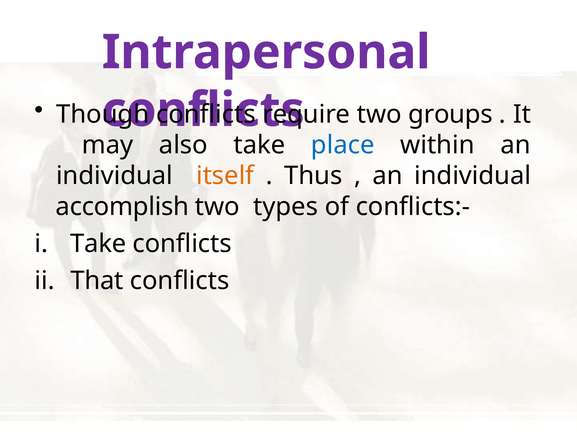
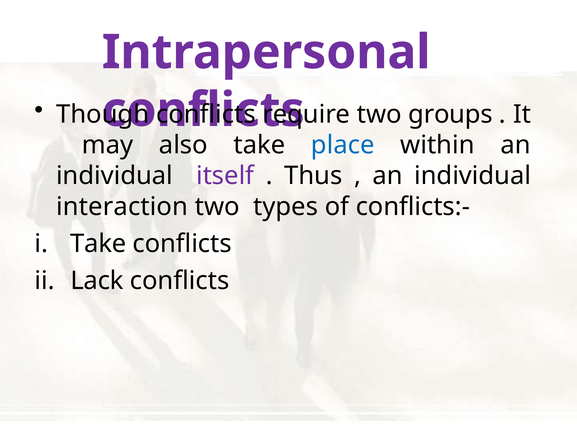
itself colour: orange -> purple
accomplish: accomplish -> interaction
That: That -> Lack
